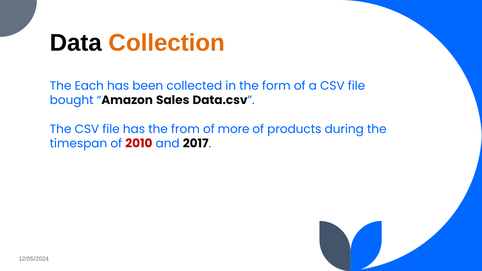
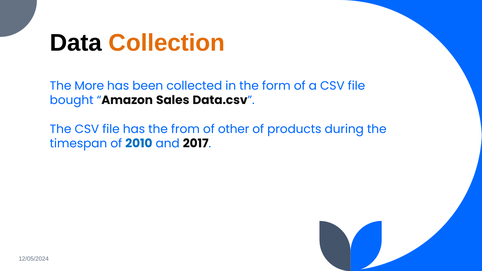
Each: Each -> More
more: more -> other
2010 colour: red -> blue
